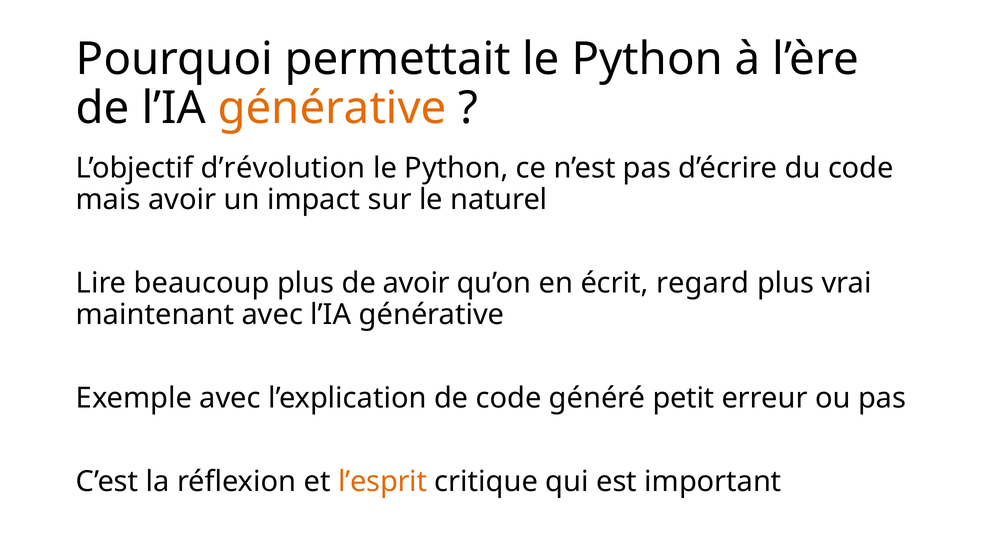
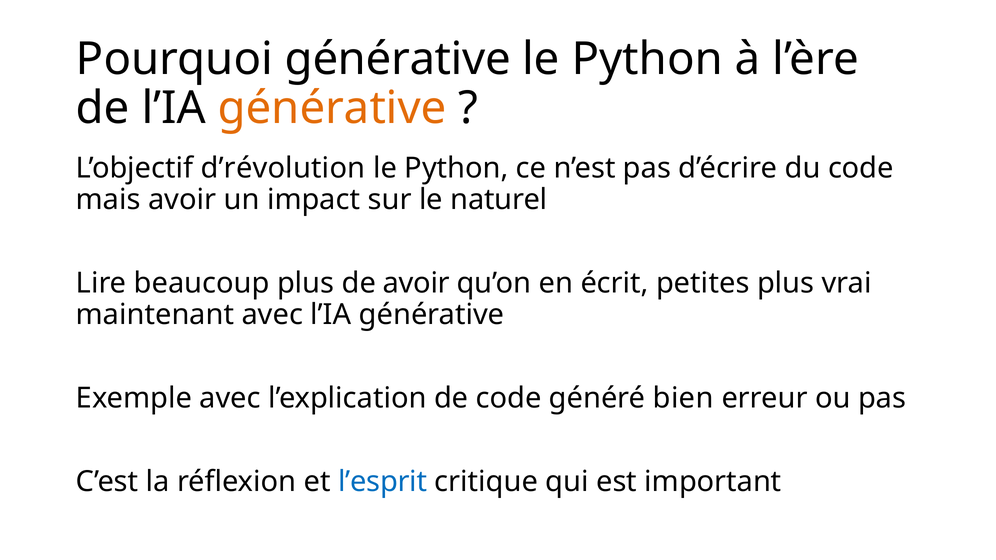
Pourquoi permettait: permettait -> générative
regard: regard -> petites
petit: petit -> bien
l’esprit colour: orange -> blue
